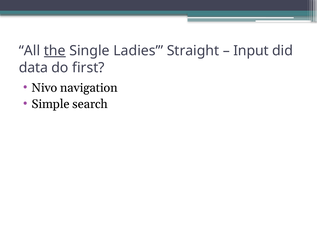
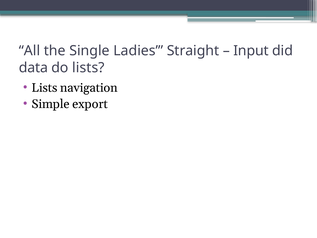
the underline: present -> none
do first: first -> lists
Nivo at (44, 88): Nivo -> Lists
search: search -> export
